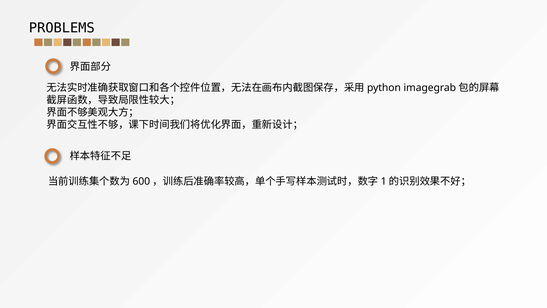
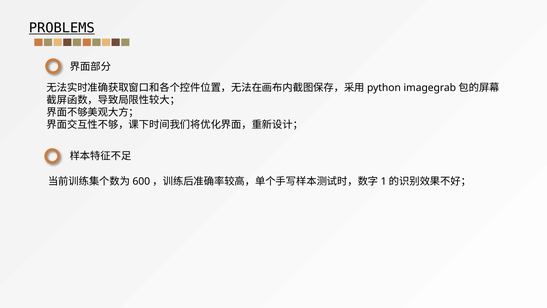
PROBLEMS underline: none -> present
